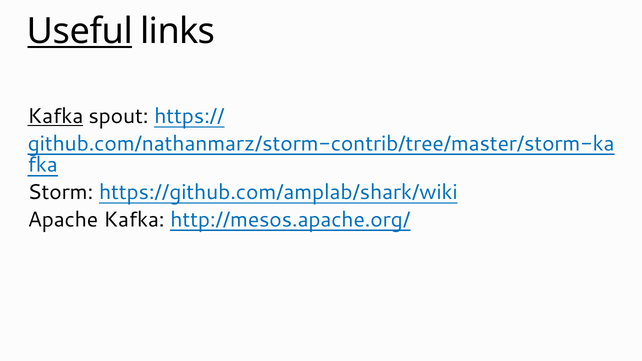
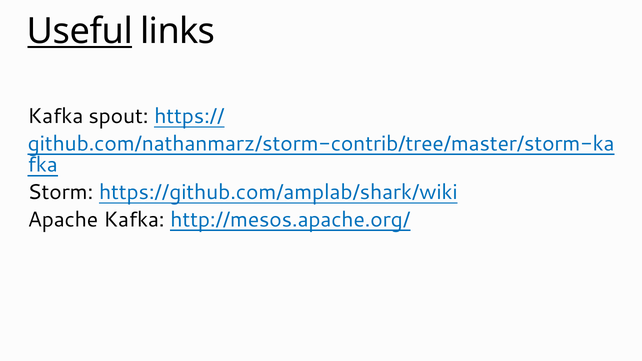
Kafka at (55, 116) underline: present -> none
